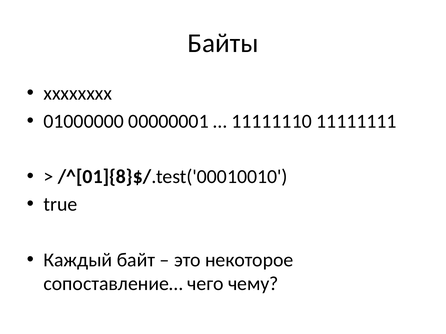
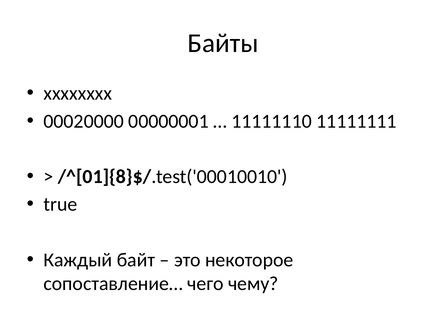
01000000: 01000000 -> 00020000
